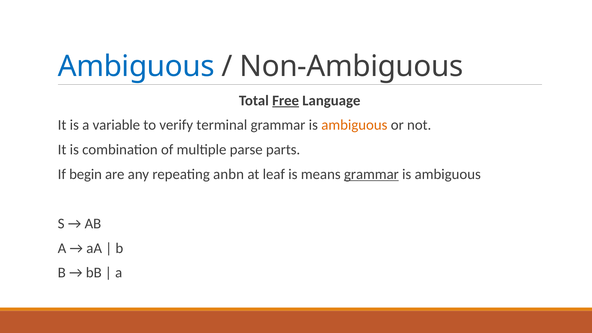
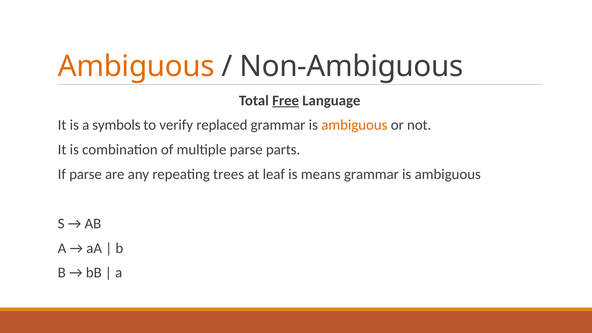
Ambiguous at (136, 66) colour: blue -> orange
variable: variable -> symbols
terminal: terminal -> replaced
If begin: begin -> parse
anbn: anbn -> trees
grammar at (371, 174) underline: present -> none
